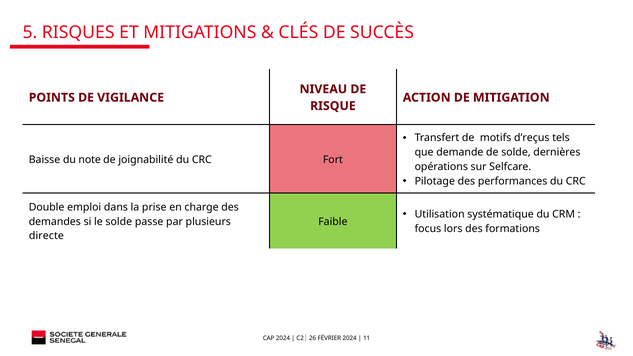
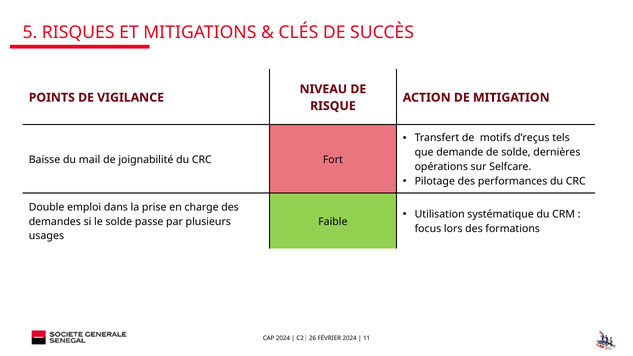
note: note -> mail
directe: directe -> usages
